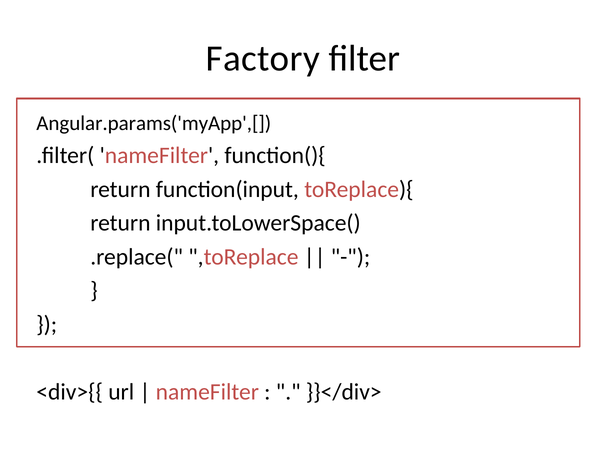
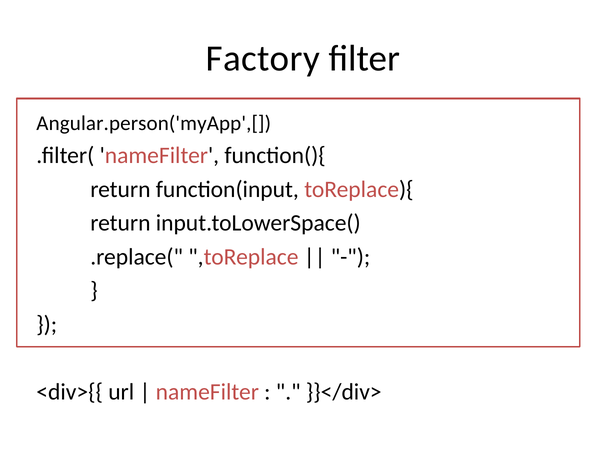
Angular.params('myApp',[: Angular.params('myApp',[ -> Angular.person('myApp',[
